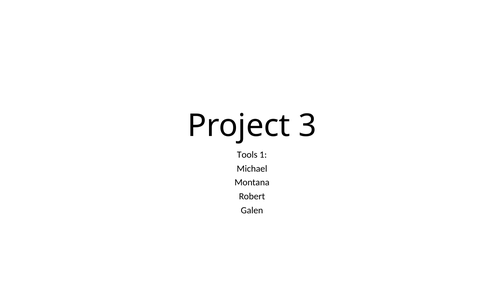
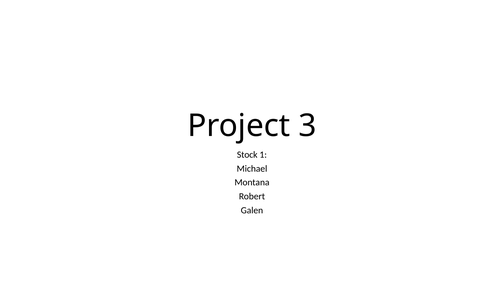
Tools: Tools -> Stock
